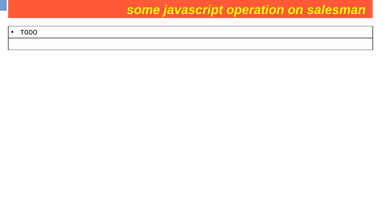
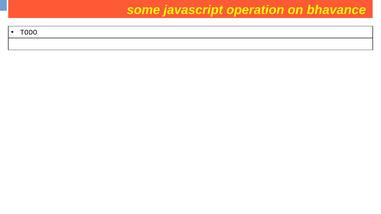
salesman: salesman -> bhavance
